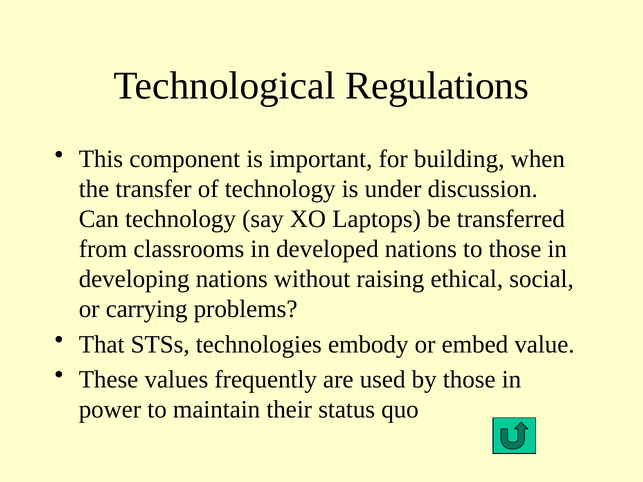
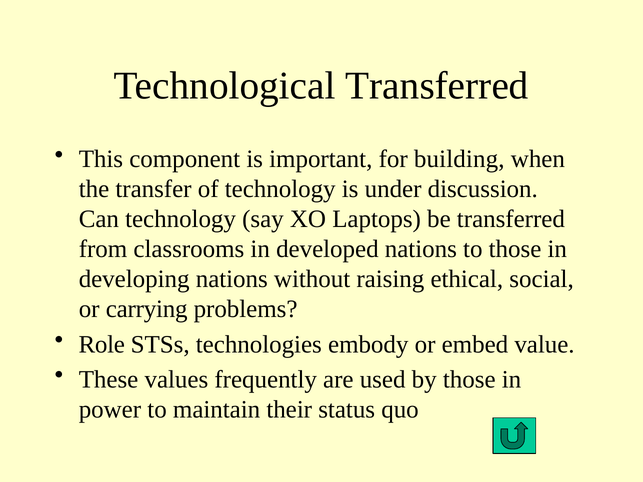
Technological Regulations: Regulations -> Transferred
That: That -> Role
